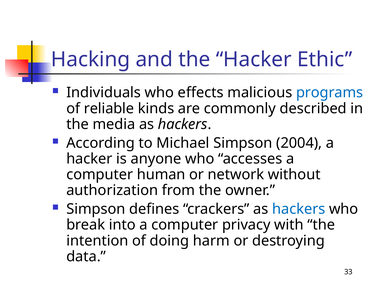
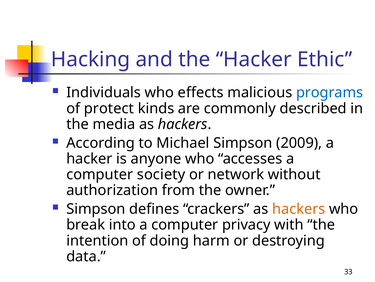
reliable: reliable -> protect
2004: 2004 -> 2009
human: human -> society
hackers at (299, 209) colour: blue -> orange
